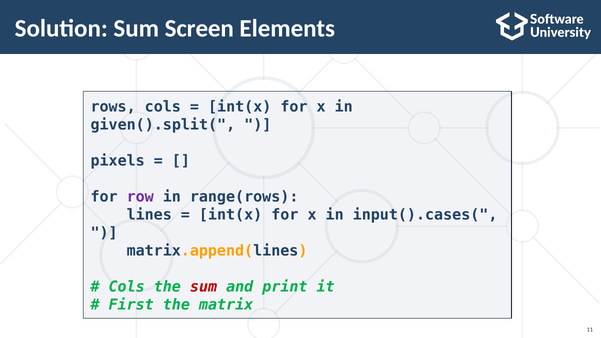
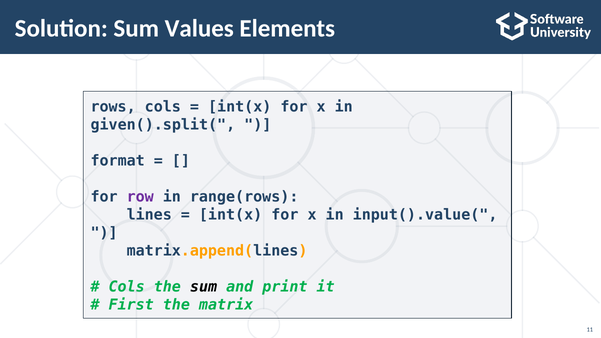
Screen: Screen -> Values
pixels: pixels -> format
input().cases(: input().cases( -> input().value(
sum at (204, 287) colour: red -> black
